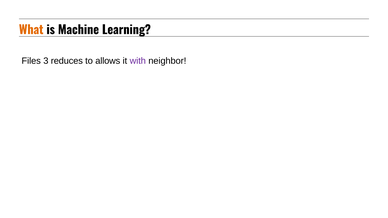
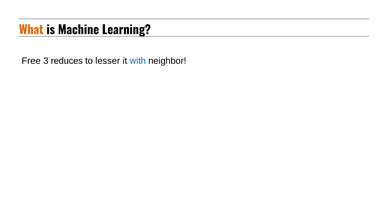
Files: Files -> Free
allows: allows -> lesser
with colour: purple -> blue
